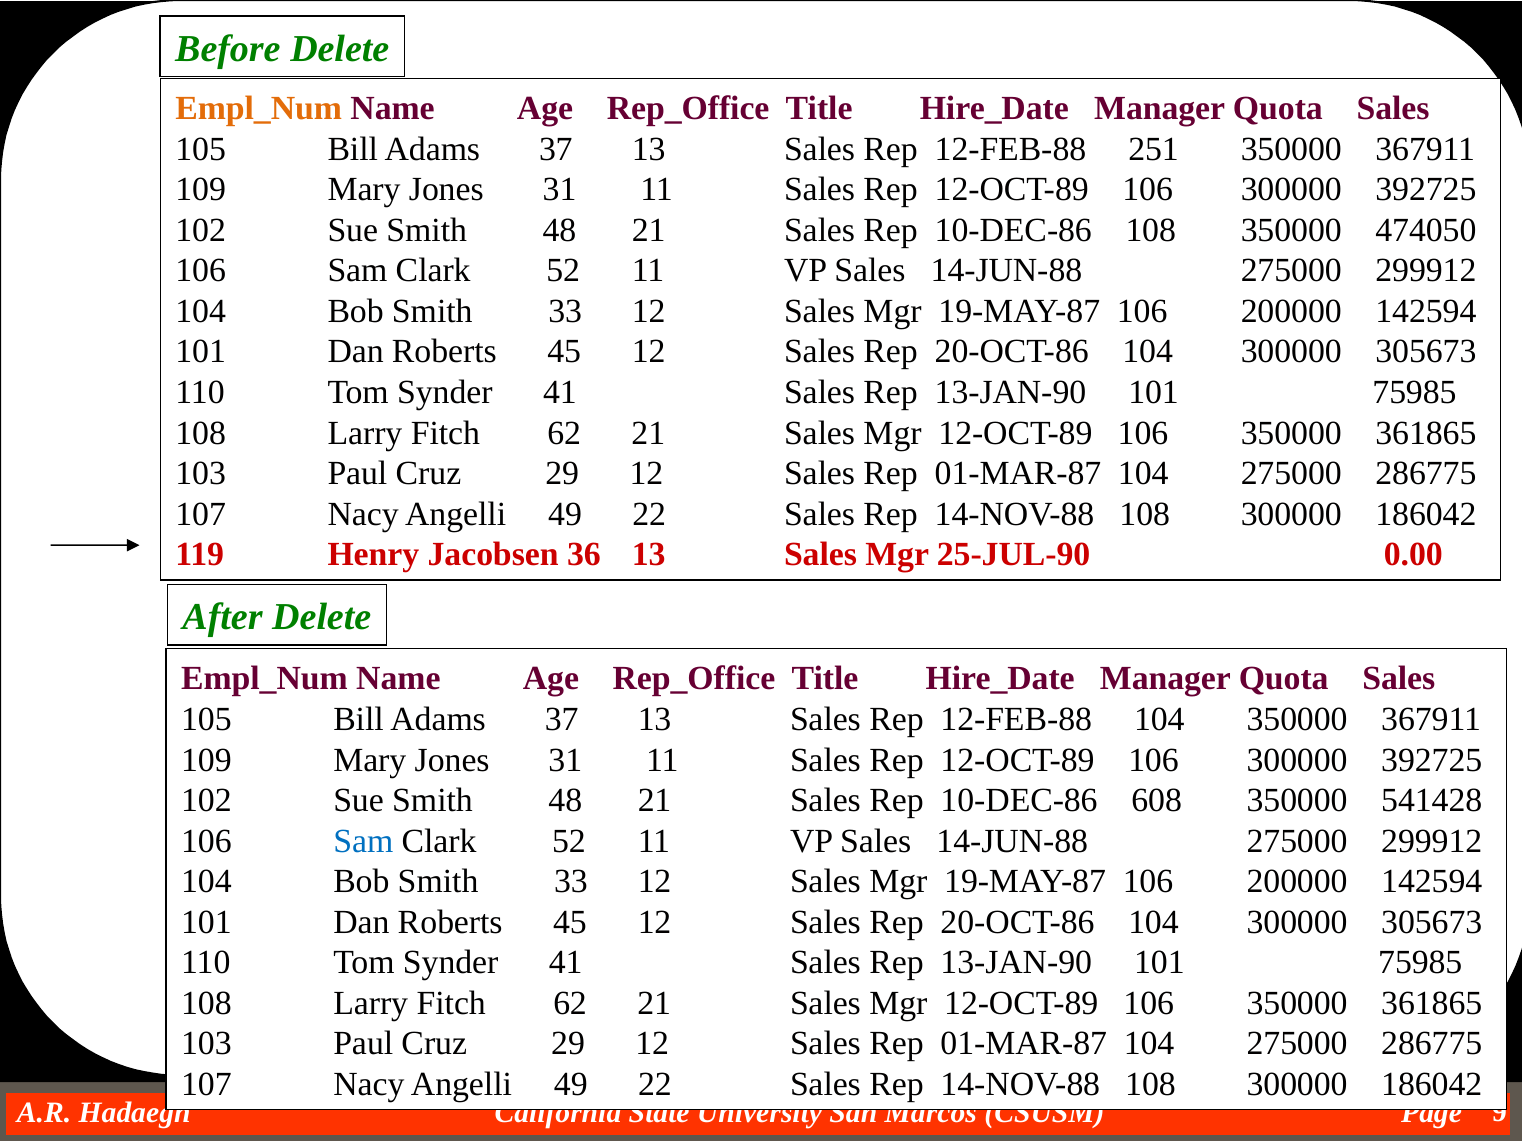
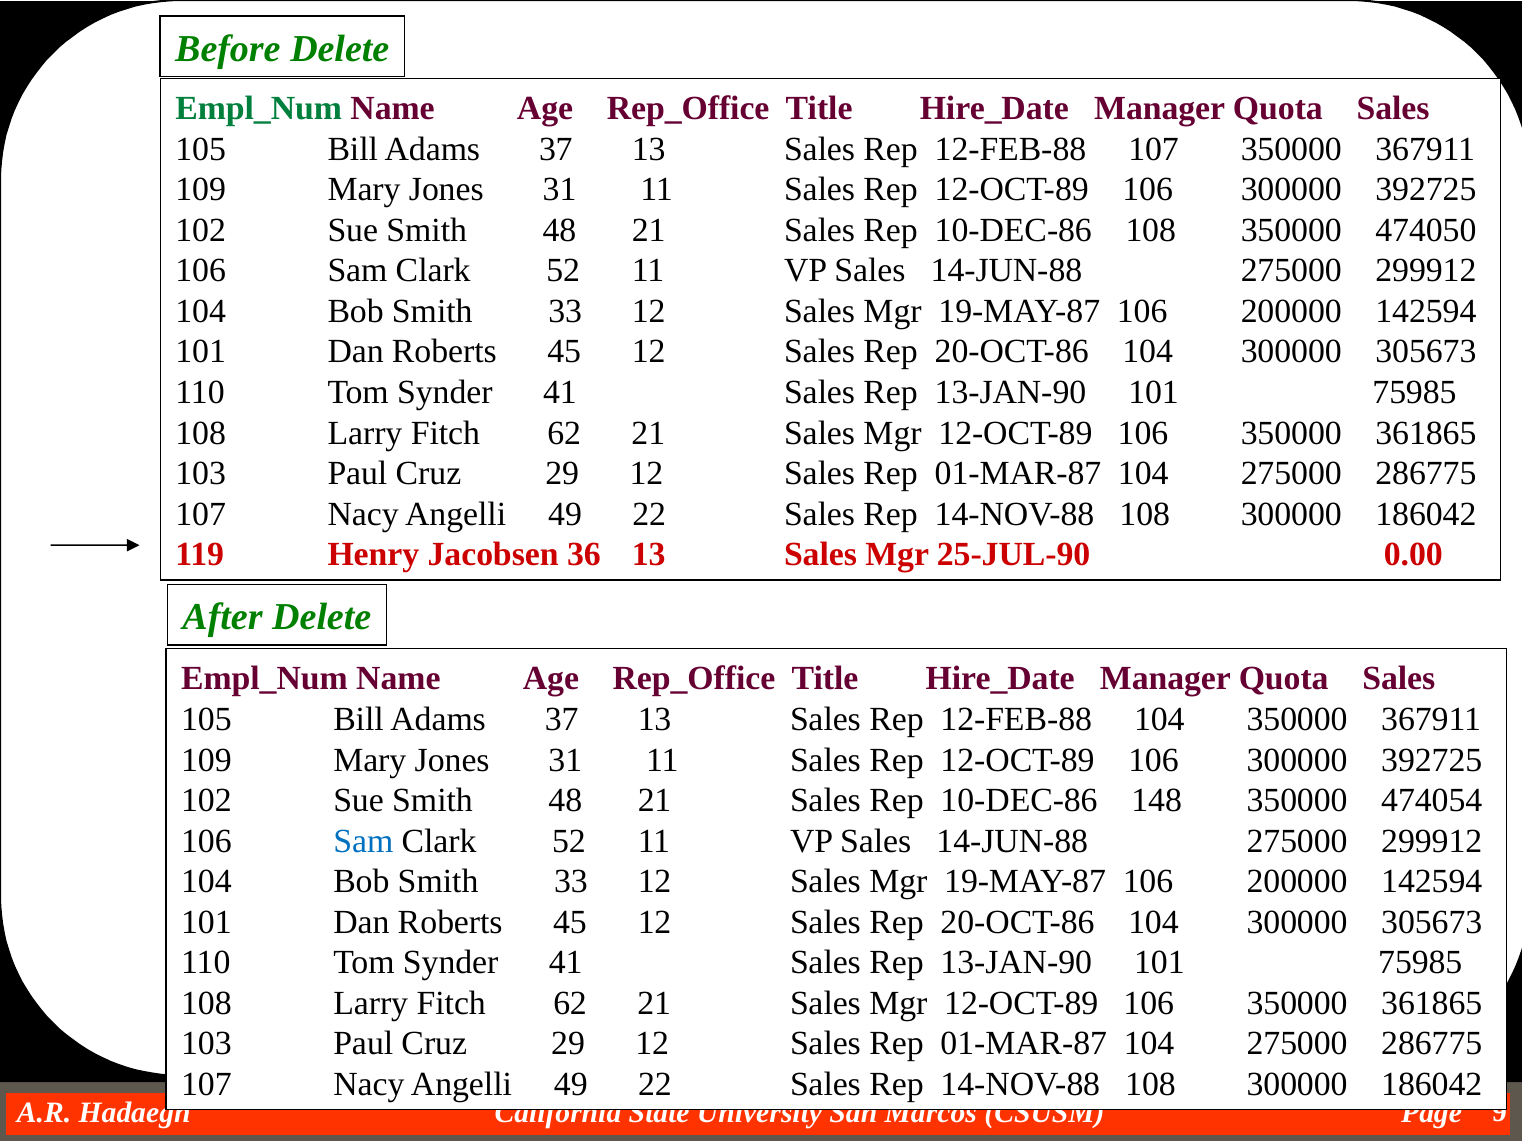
Empl_Num at (259, 109) colour: orange -> green
12-FEB-88 251: 251 -> 107
608: 608 -> 148
541428: 541428 -> 474054
